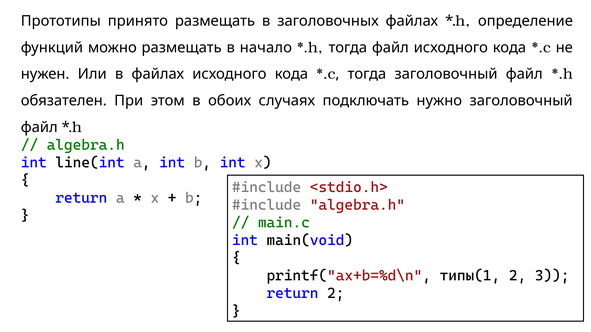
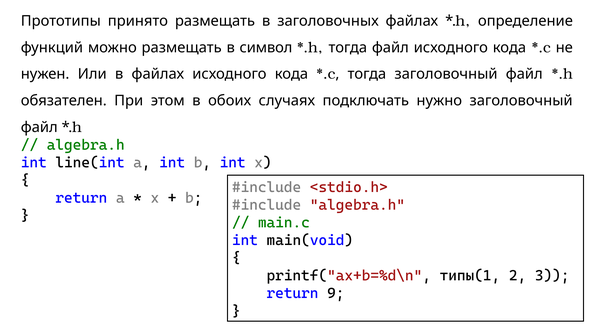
начало: начало -> символ
return 2: 2 -> 9
